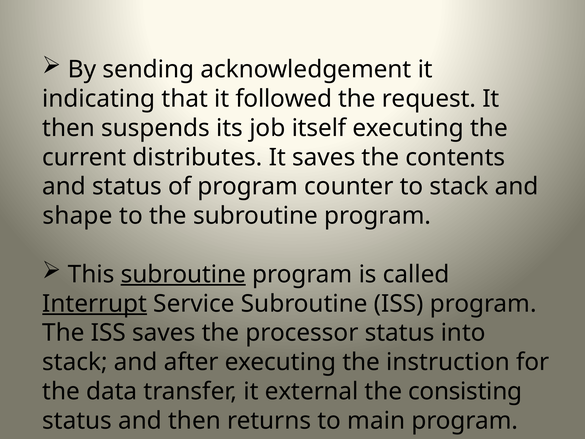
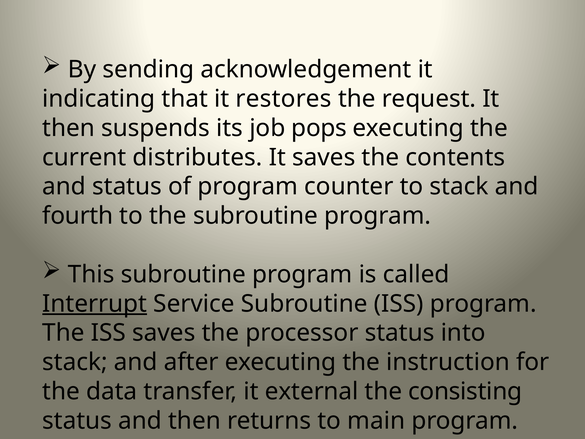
followed: followed -> restores
itself: itself -> pops
shape: shape -> fourth
subroutine at (183, 274) underline: present -> none
